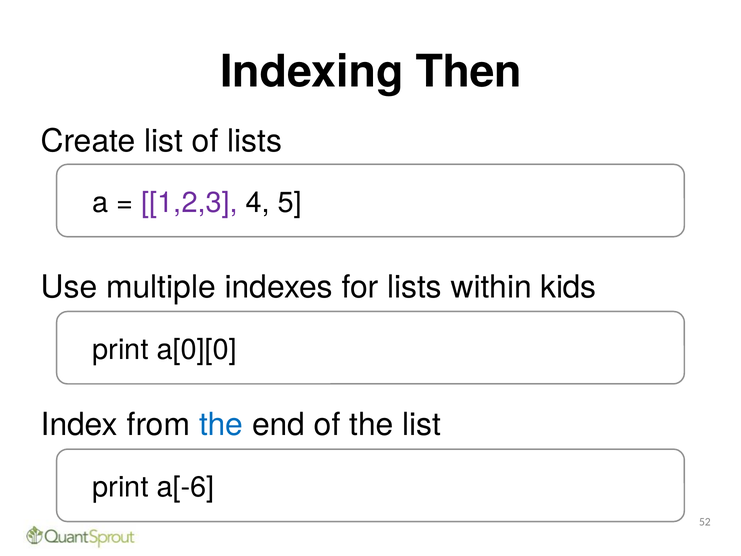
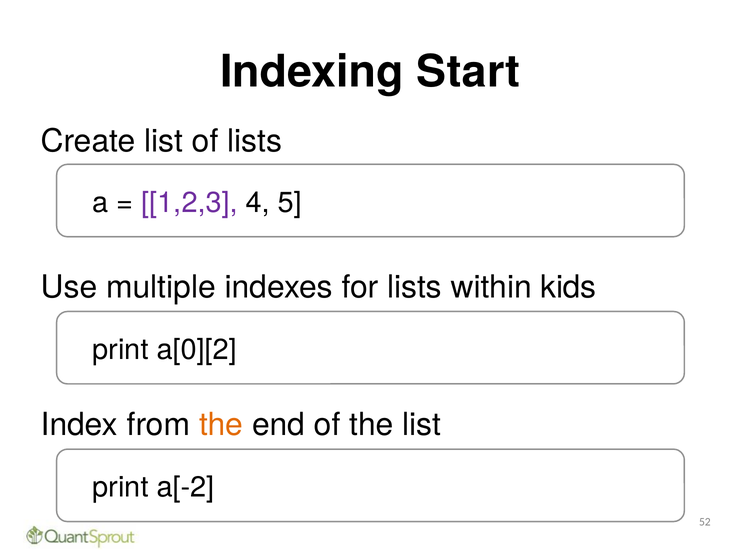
Then: Then -> Start
a[0][0: a[0][0 -> a[0][2
the at (221, 425) colour: blue -> orange
a[-6: a[-6 -> a[-2
